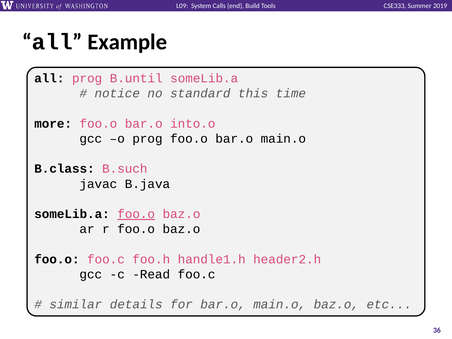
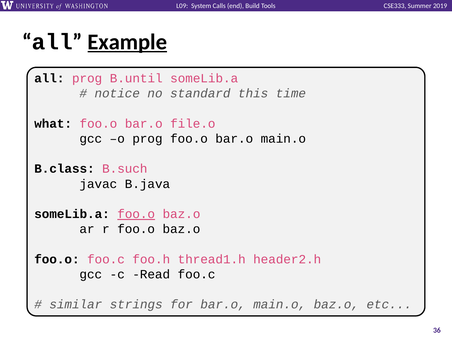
Example underline: none -> present
more: more -> what
into.o: into.o -> file.o
handle1.h: handle1.h -> thread1.h
details: details -> strings
